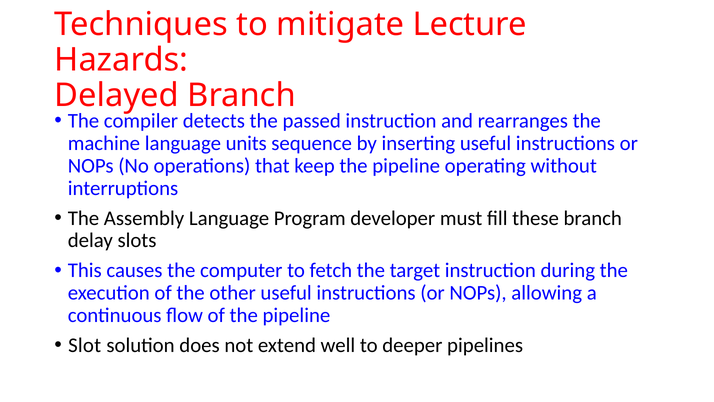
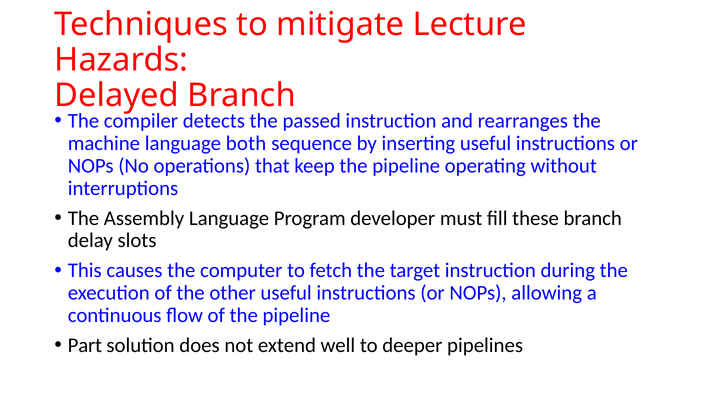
units: units -> both
Slot: Slot -> Part
